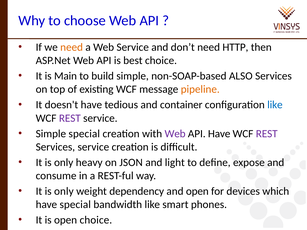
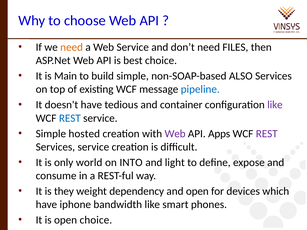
HTTP: HTTP -> FILES
pipeline colour: orange -> blue
like at (275, 105) colour: blue -> purple
REST at (70, 118) colour: purple -> blue
Simple special: special -> hosted
API Have: Have -> Apps
heavy: heavy -> world
JSON: JSON -> INTO
only at (64, 191): only -> they
have special: special -> iphone
